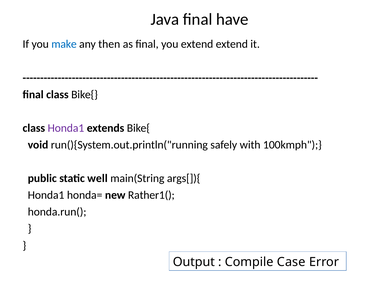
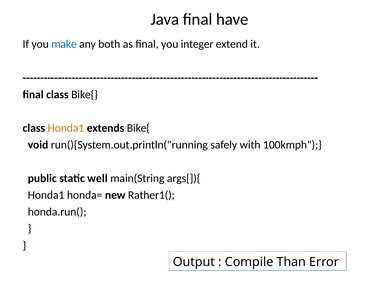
then: then -> both
you extend: extend -> integer
Honda1 at (66, 128) colour: purple -> orange
Case: Case -> Than
